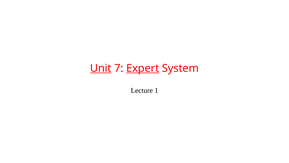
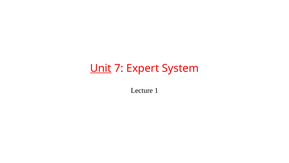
Expert underline: present -> none
